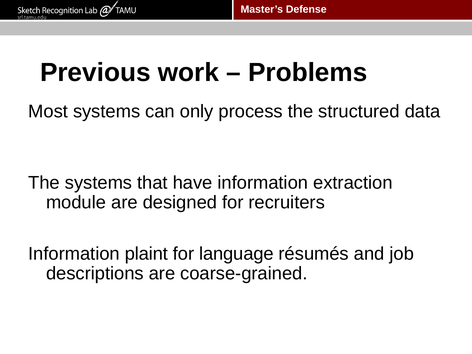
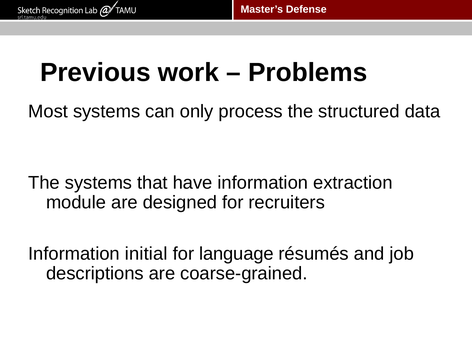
plaint: plaint -> initial
